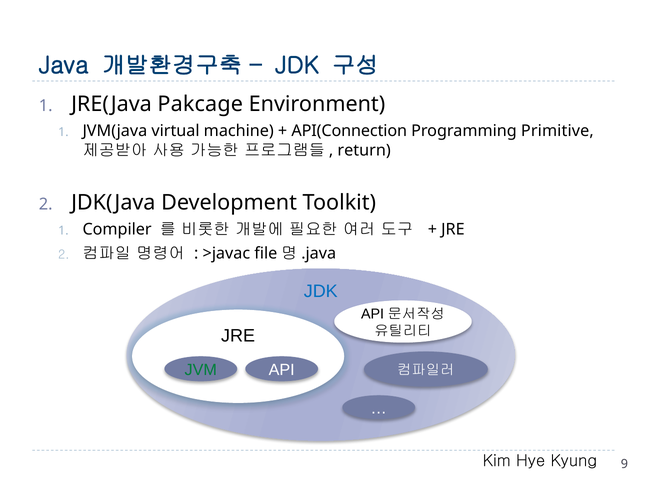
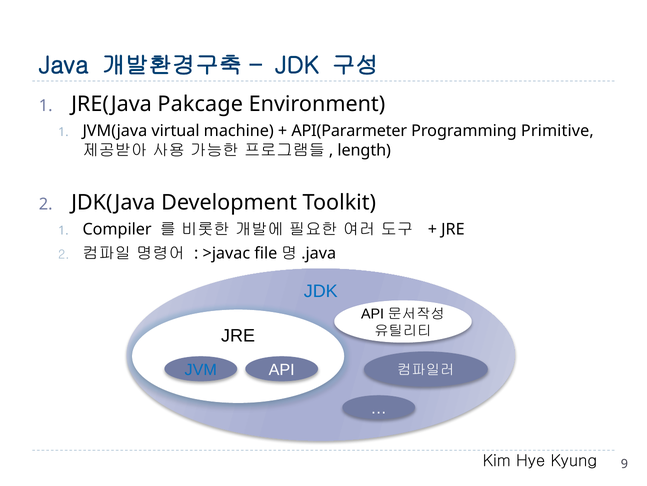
API(Connection: API(Connection -> API(Pararmeter
return: return -> length
JVM colour: green -> blue
